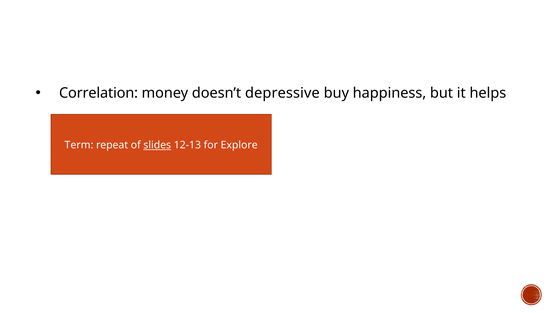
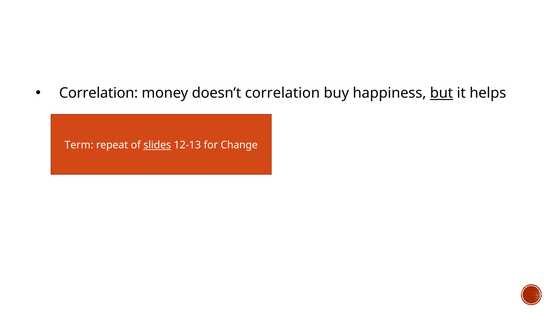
doesn’t depressive: depressive -> correlation
but underline: none -> present
Explore: Explore -> Change
